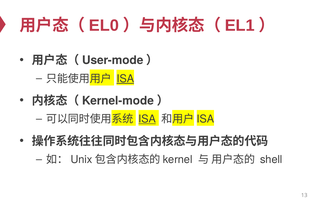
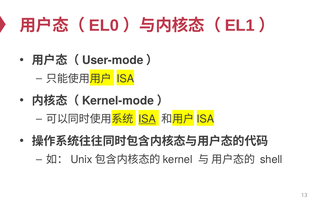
ISA at (125, 78) underline: present -> none
